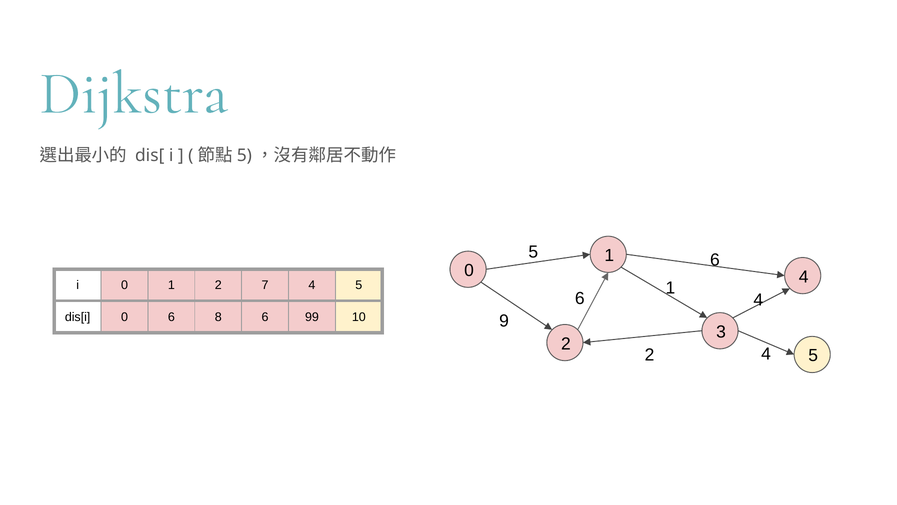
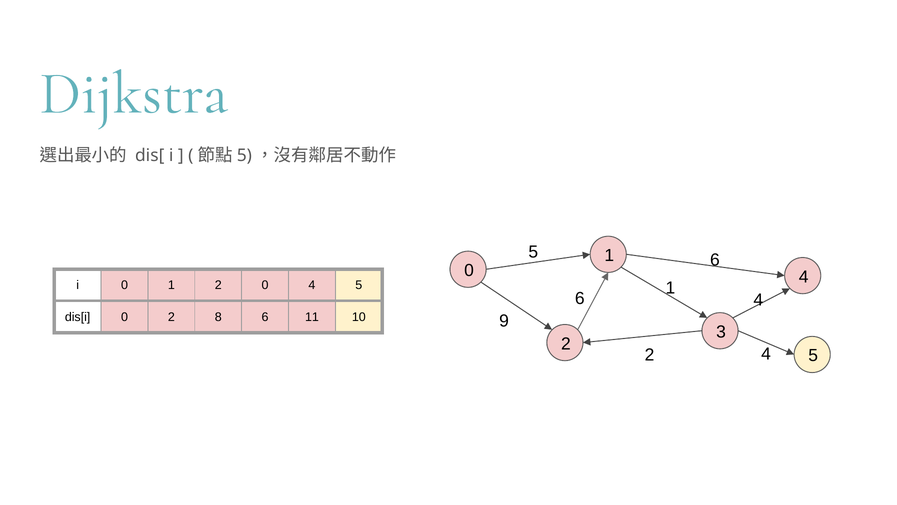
2 7: 7 -> 0
0 6: 6 -> 2
99: 99 -> 11
